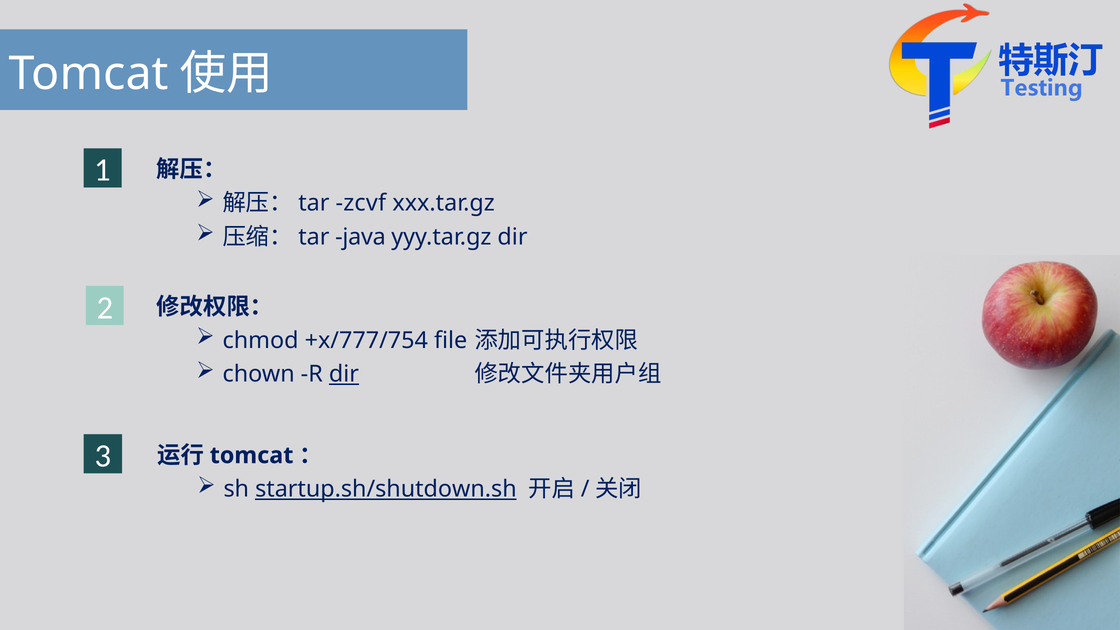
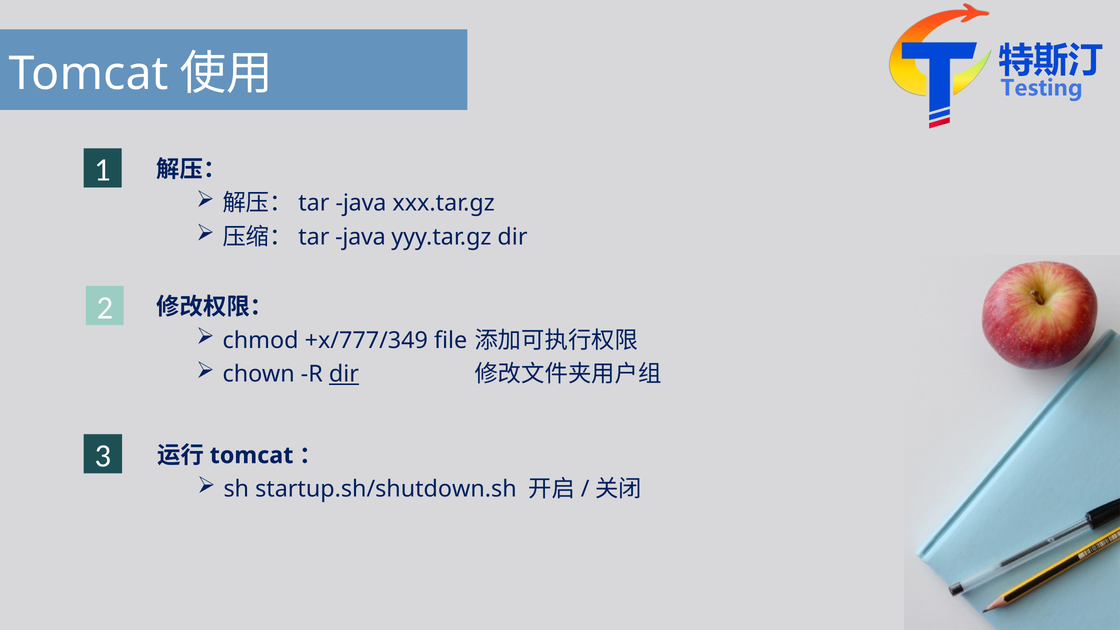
zcvf at (361, 203): zcvf -> java
+x/777/754: +x/777/754 -> +x/777/349
startup.sh/shutdown.sh underline: present -> none
